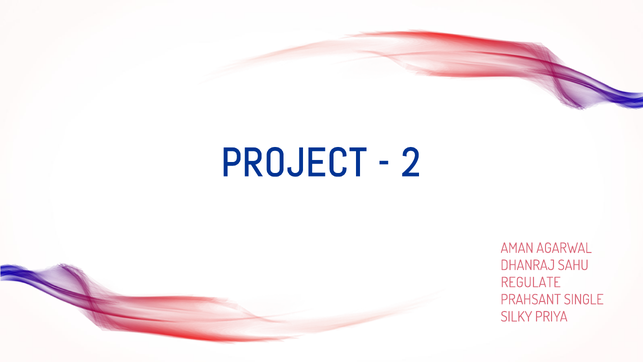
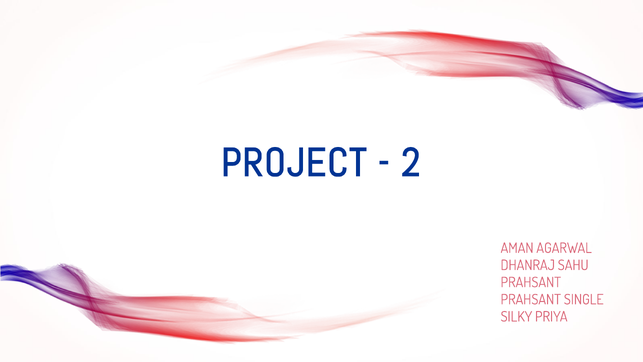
REGULATE at (531, 282): REGULATE -> PRAHSANT
